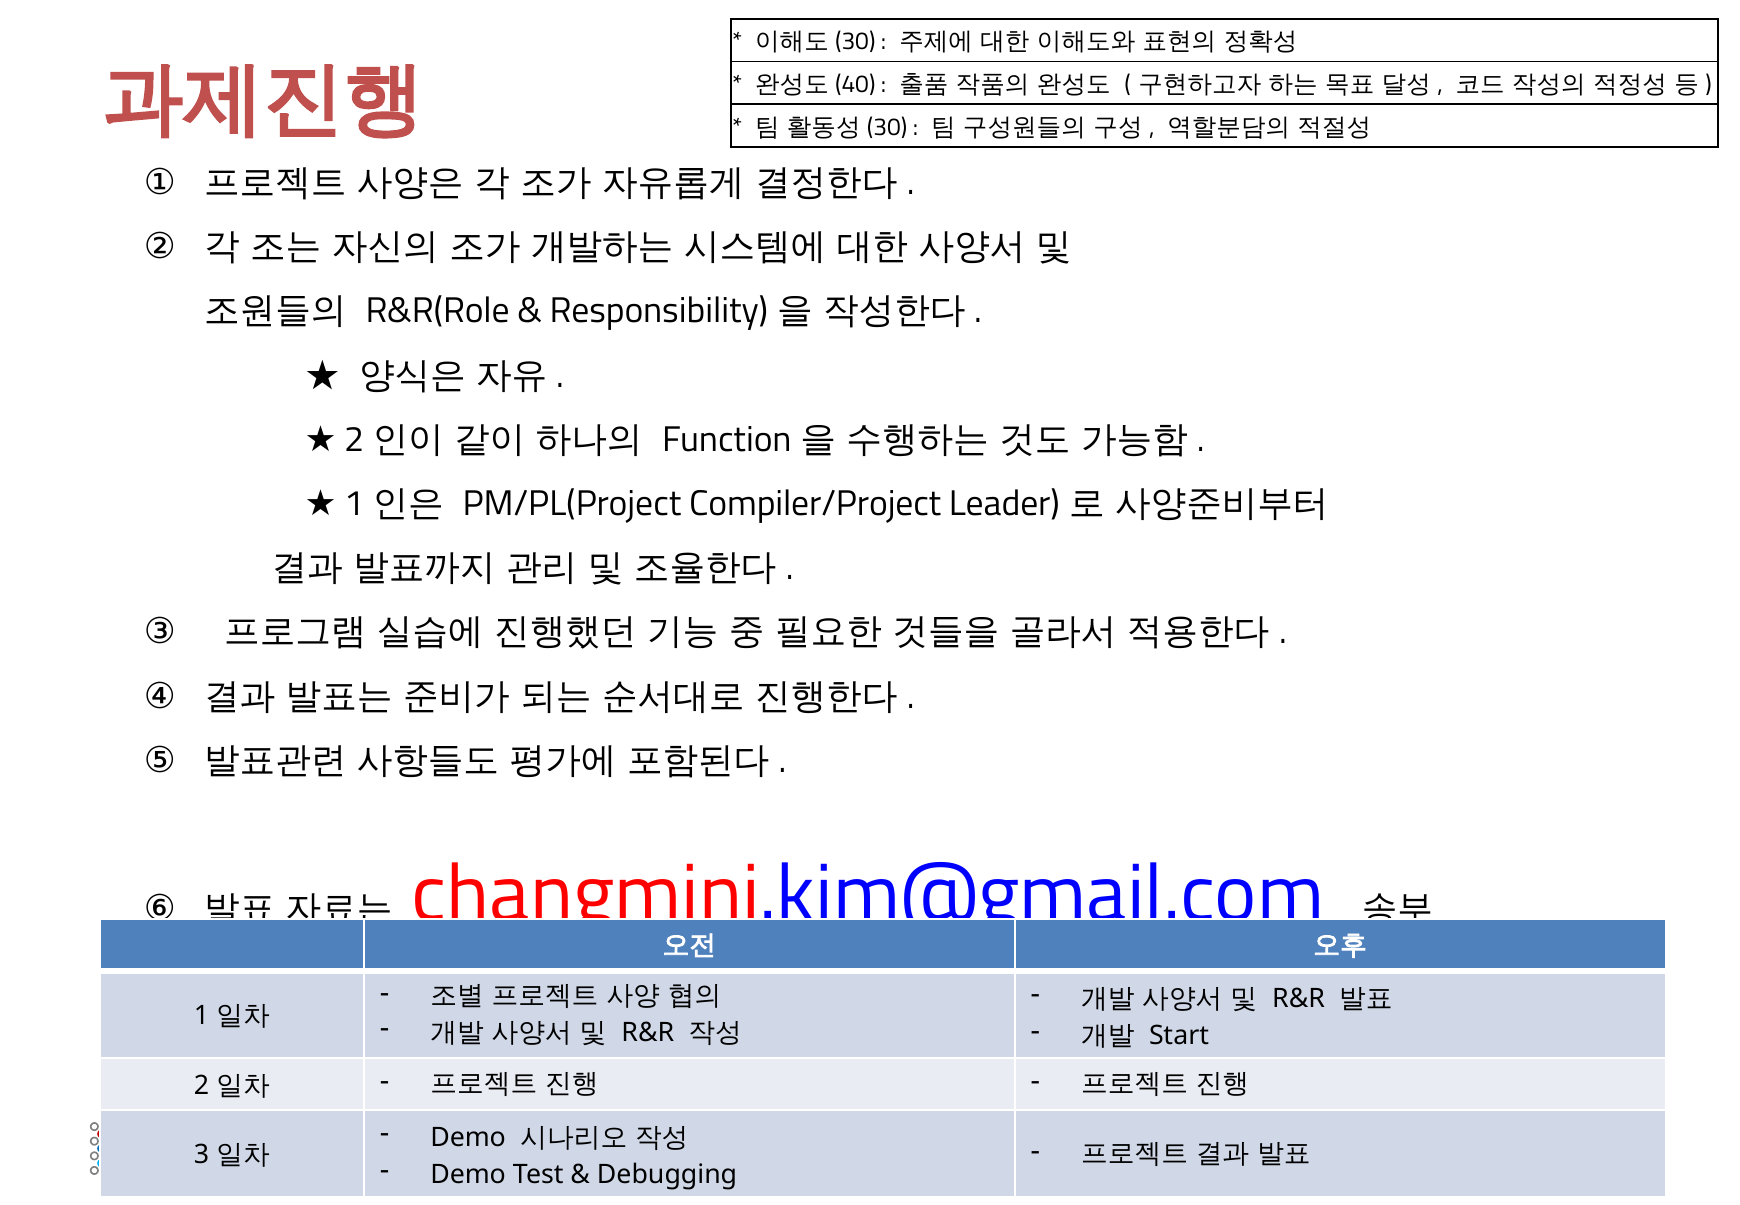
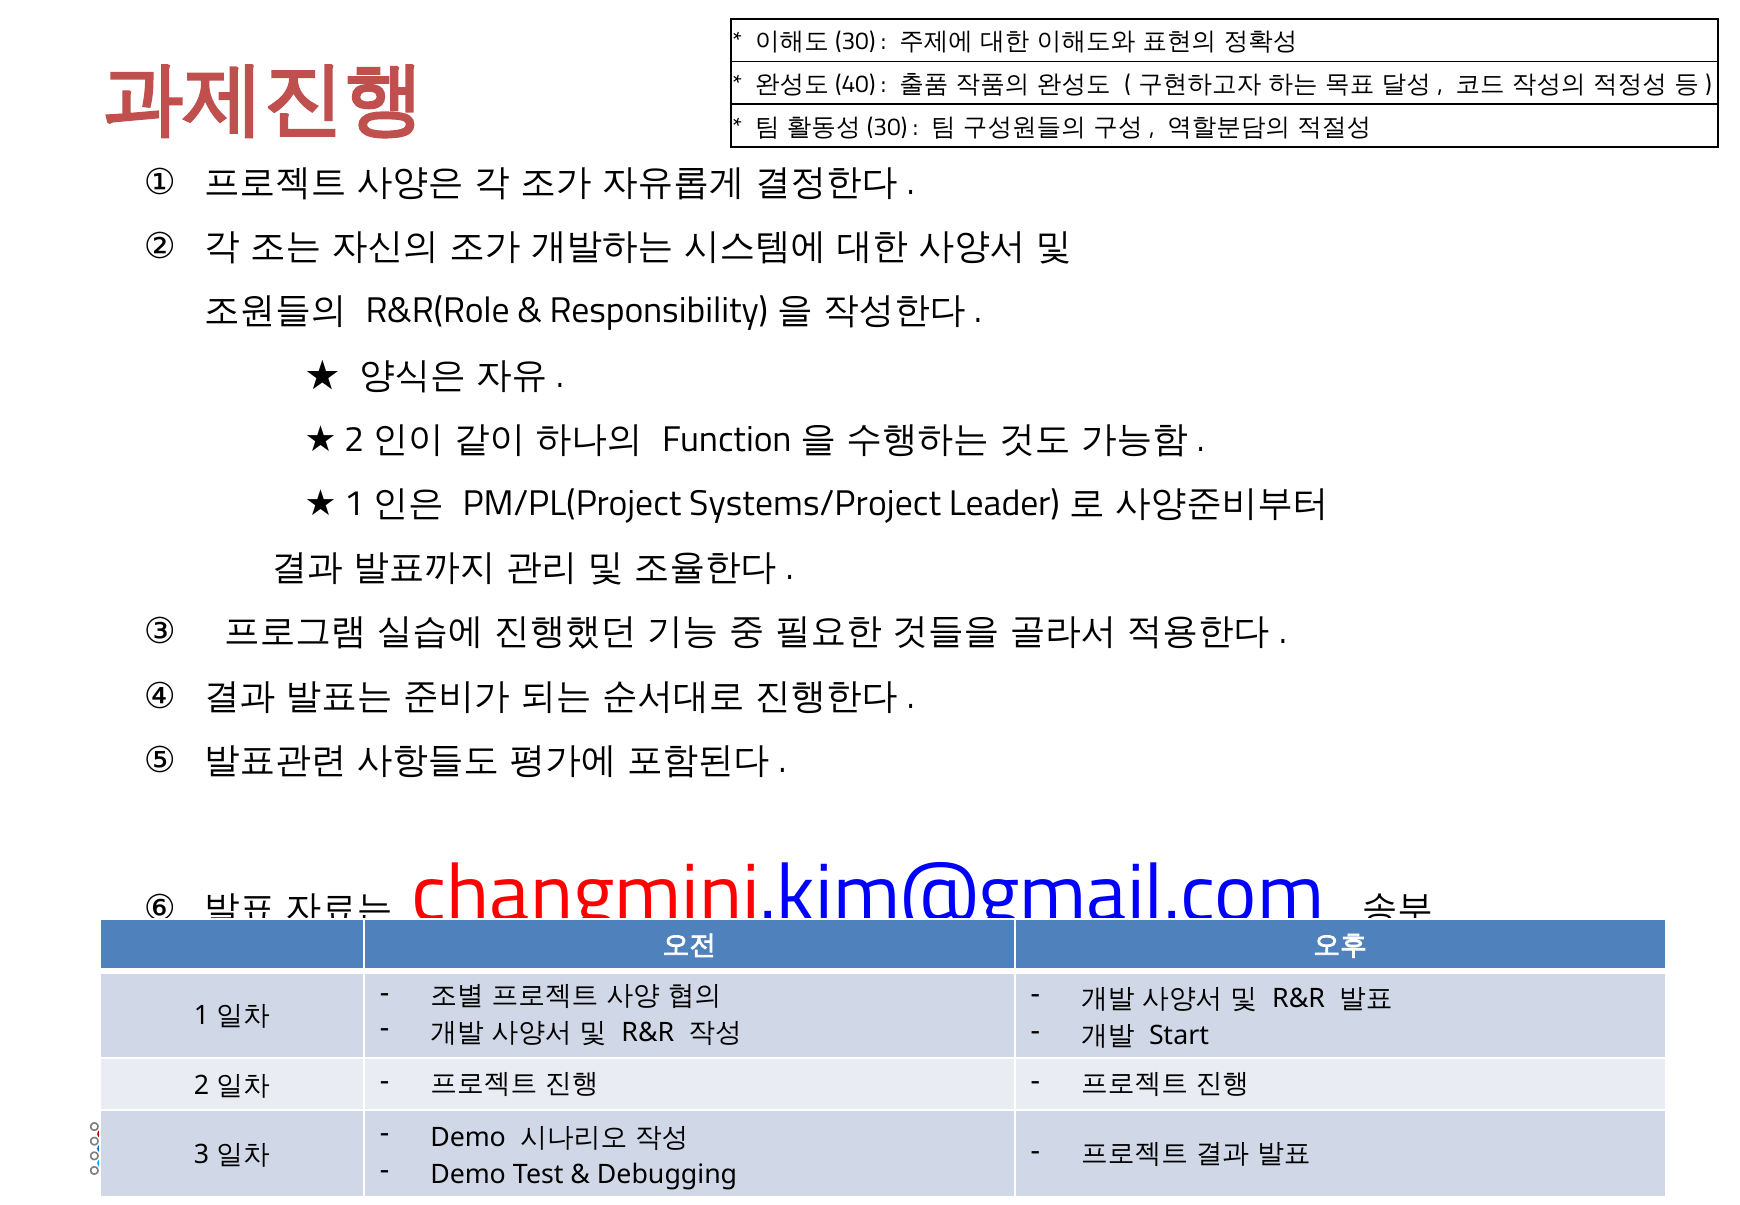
Compiler/Project: Compiler/Project -> Systems/Project
